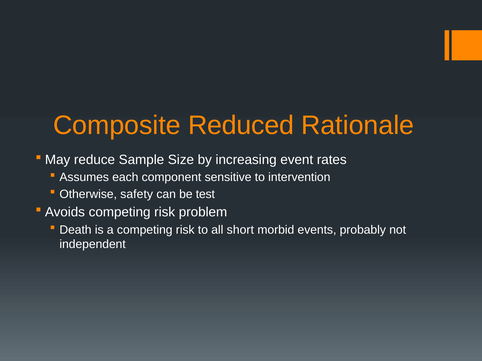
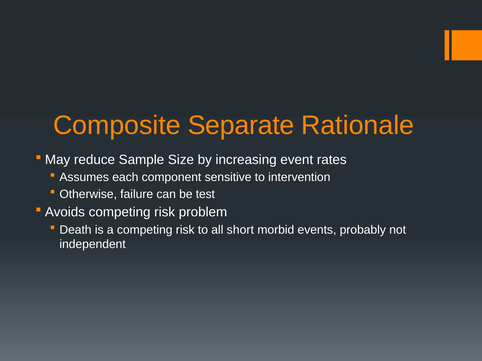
Reduced: Reduced -> Separate
safety: safety -> failure
